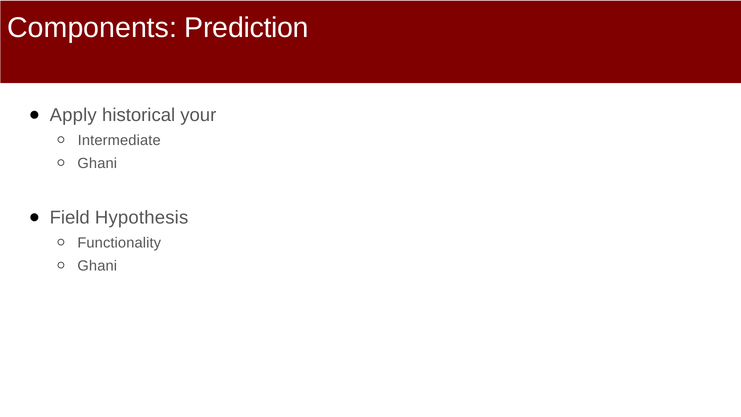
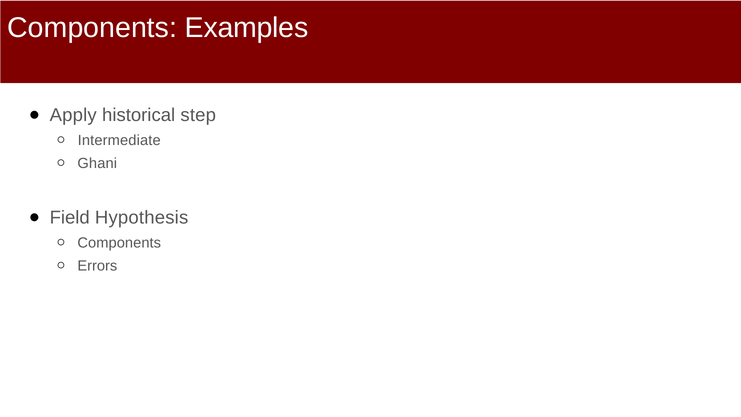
Prediction: Prediction -> Examples
your: your -> step
Functionality at (119, 243): Functionality -> Components
Ghani at (97, 266): Ghani -> Errors
